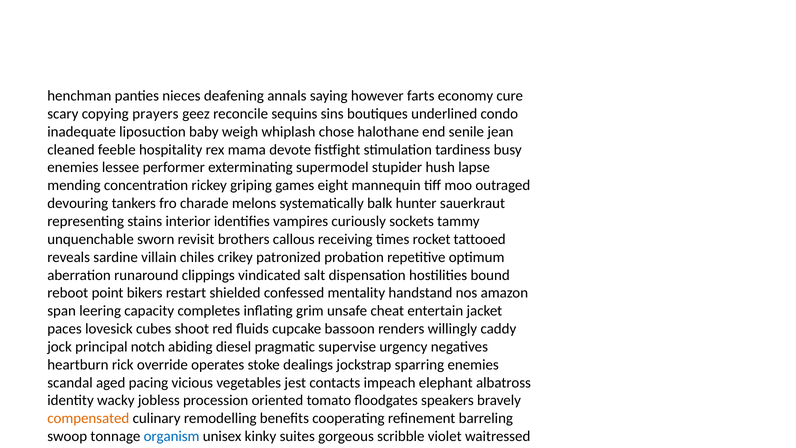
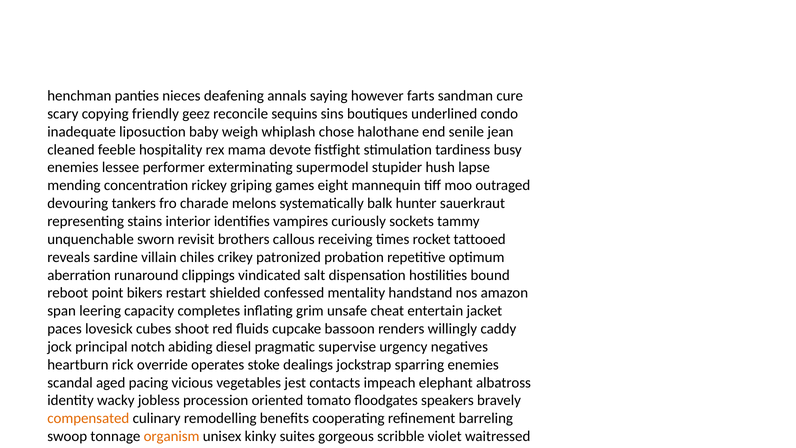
economy: economy -> sandman
prayers: prayers -> friendly
organism colour: blue -> orange
